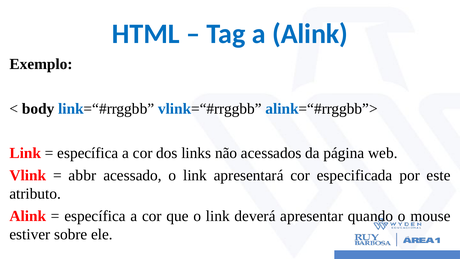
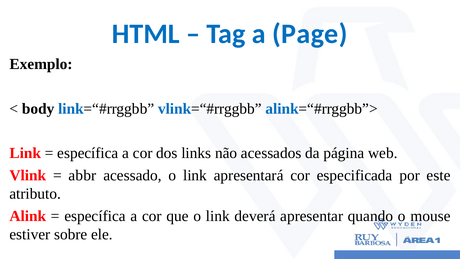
a Alink: Alink -> Page
